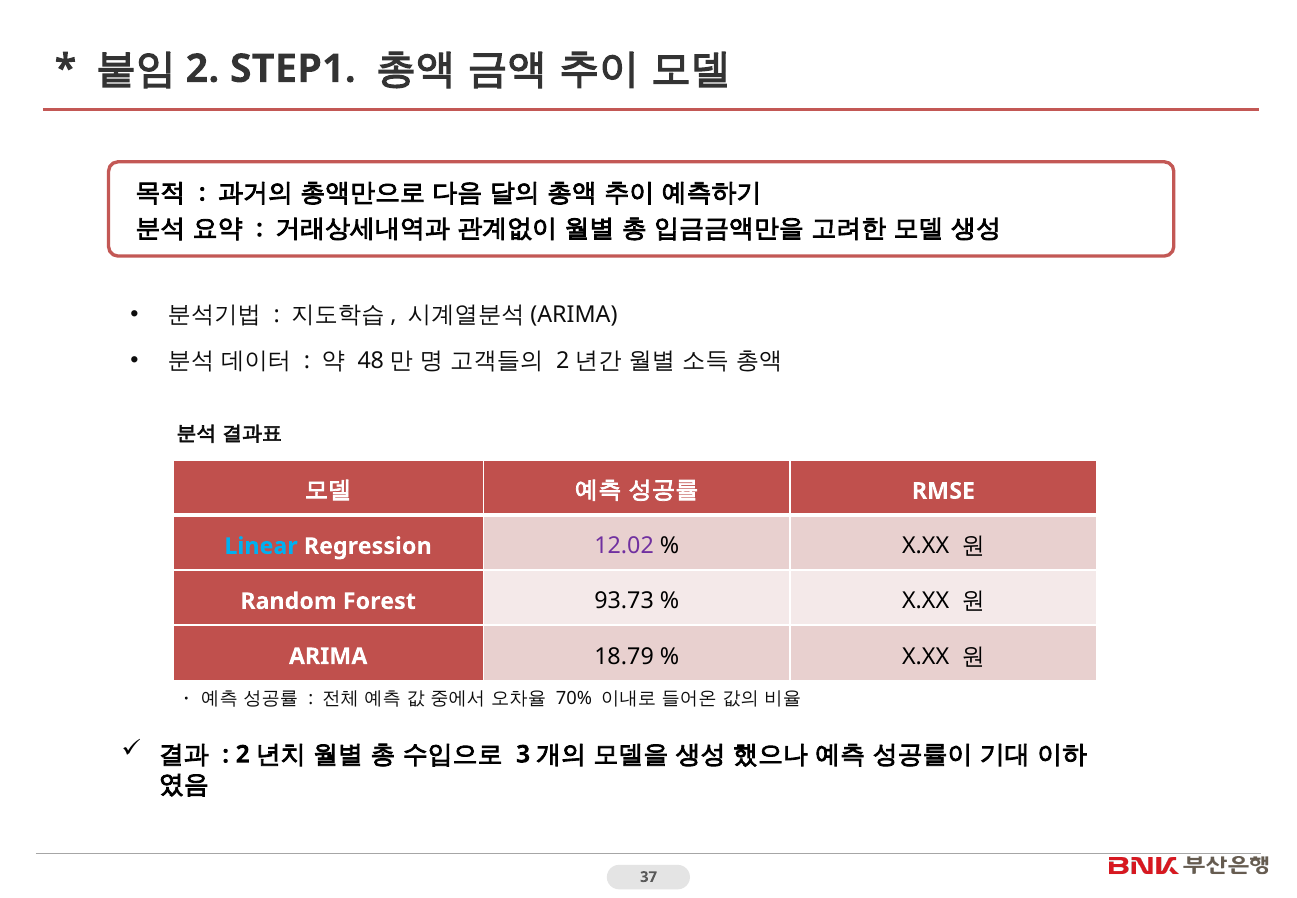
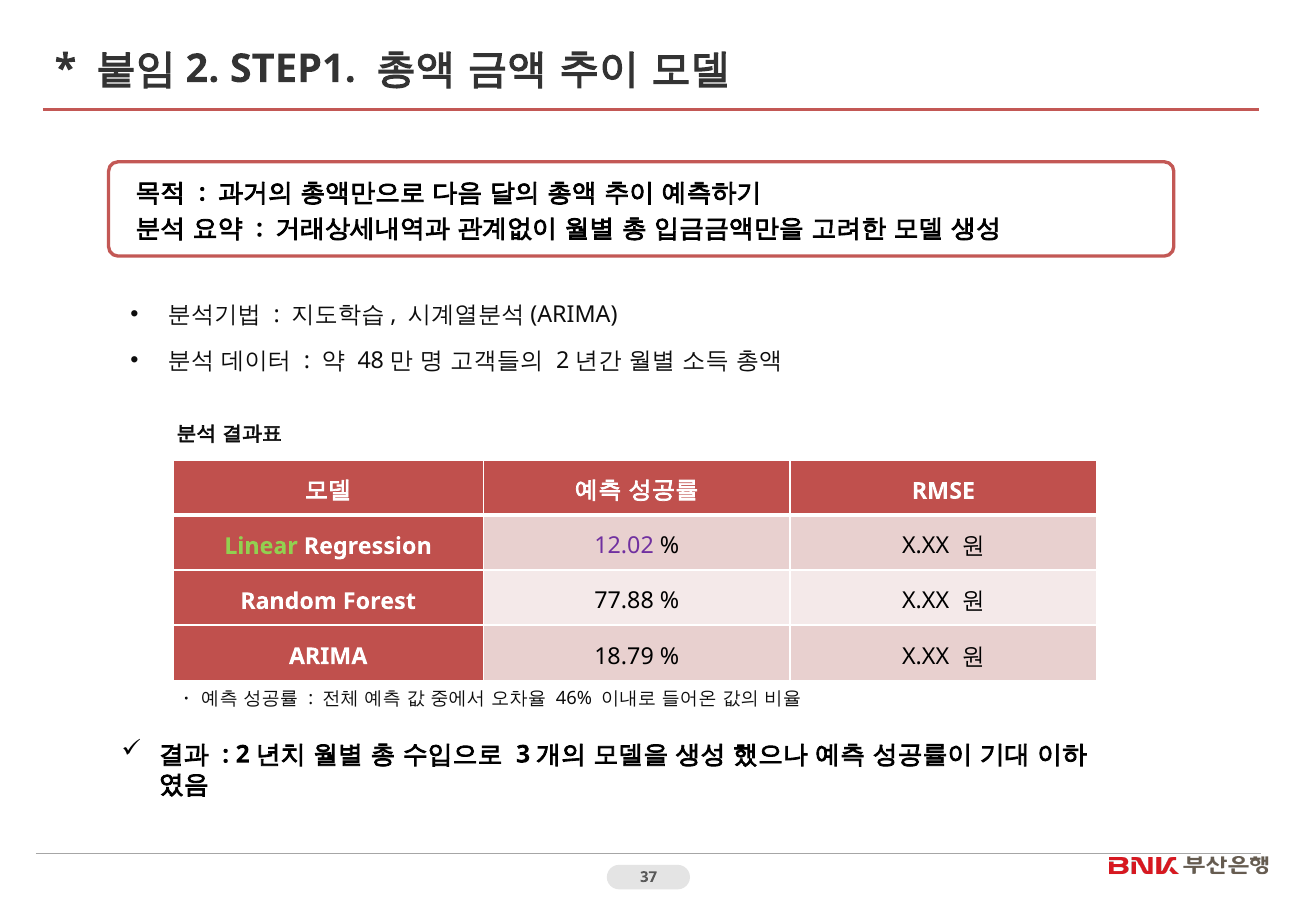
Linear colour: light blue -> light green
93.73: 93.73 -> 77.88
70%: 70% -> 46%
